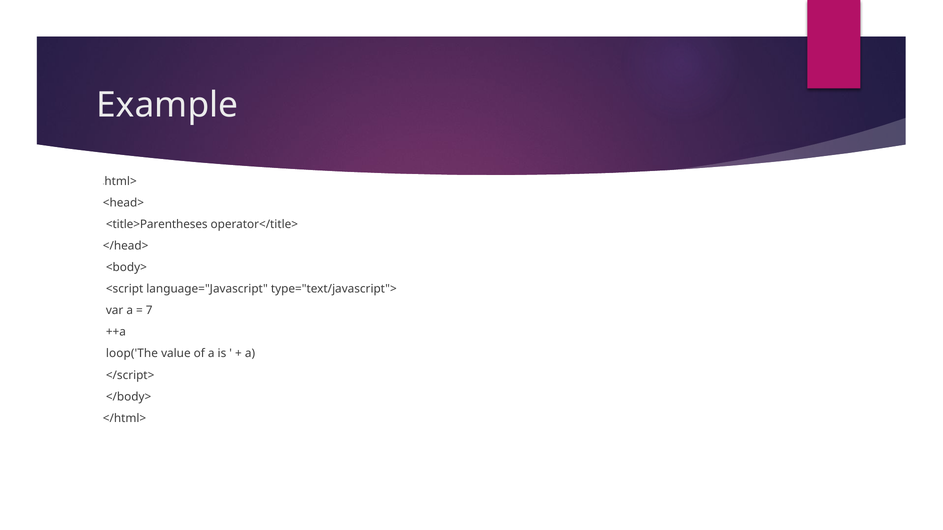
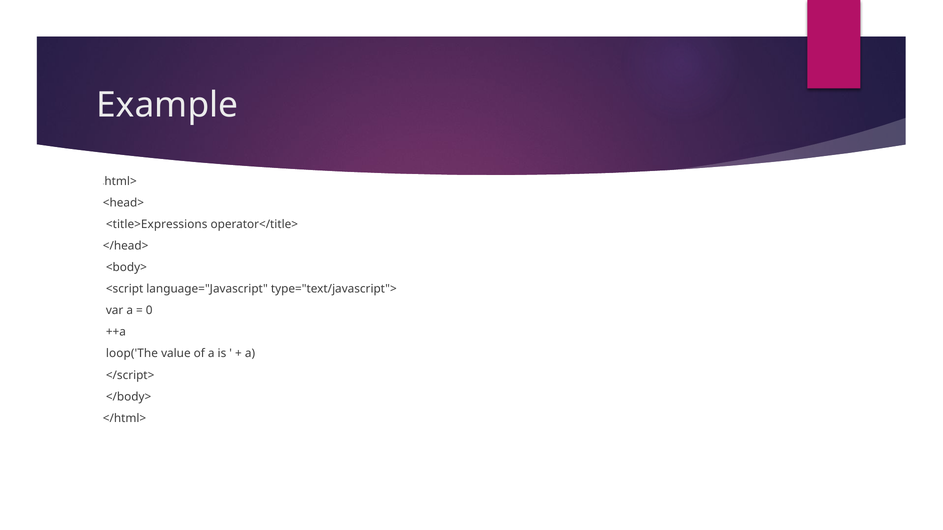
<title>Parentheses: <title>Parentheses -> <title>Expressions
7: 7 -> 0
